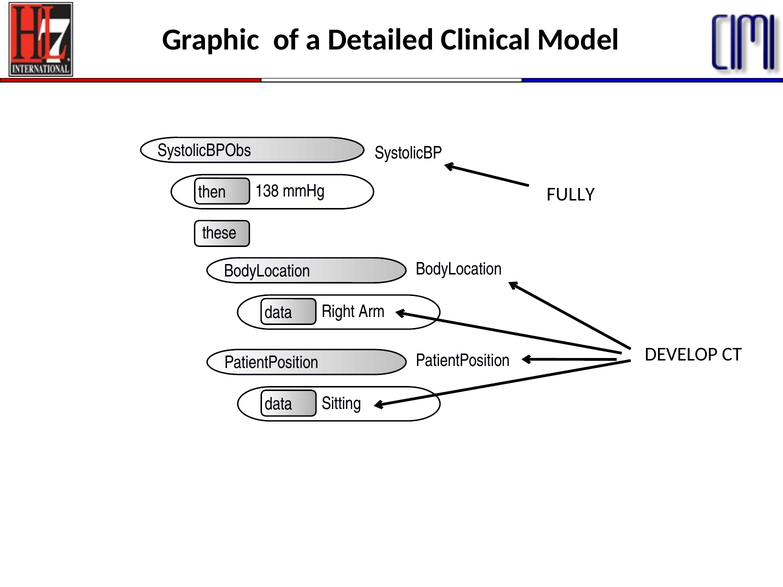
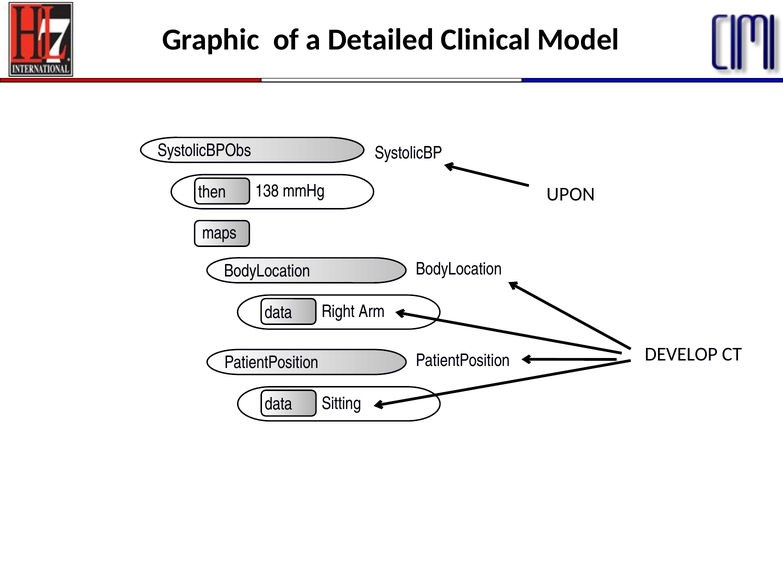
FULLY: FULLY -> UPON
these: these -> maps
